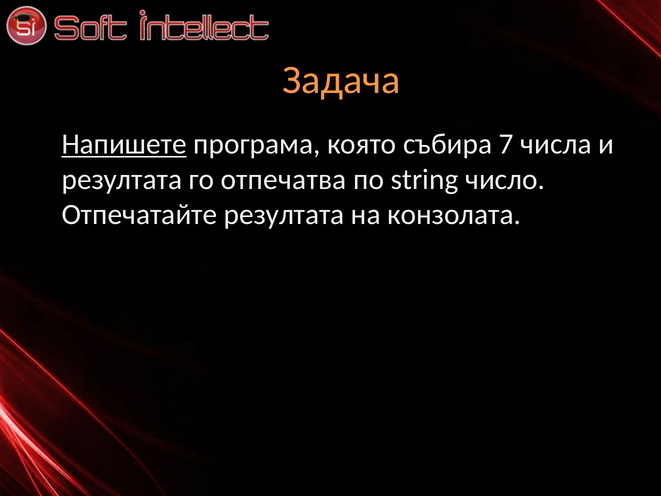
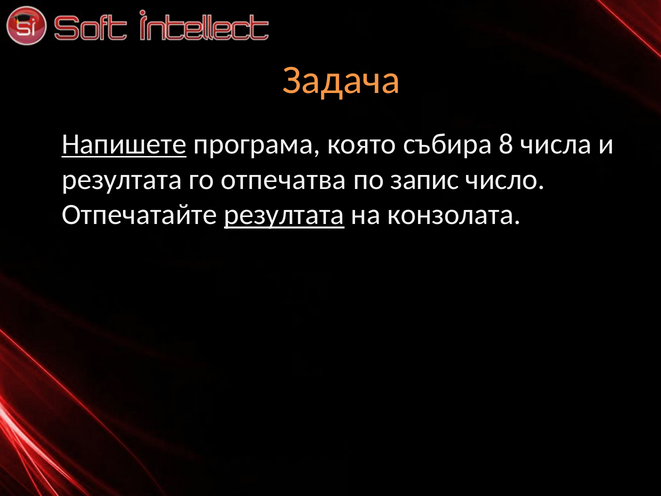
7: 7 -> 8
string: string -> запис
резултата at (284, 215) underline: none -> present
